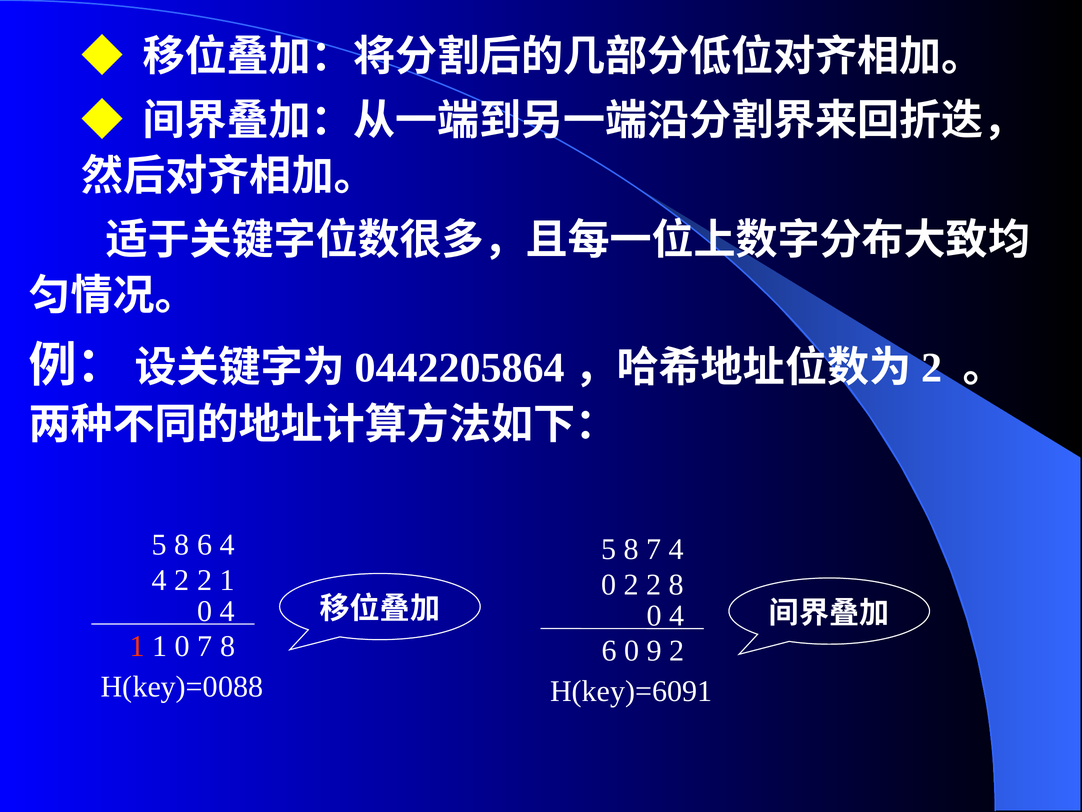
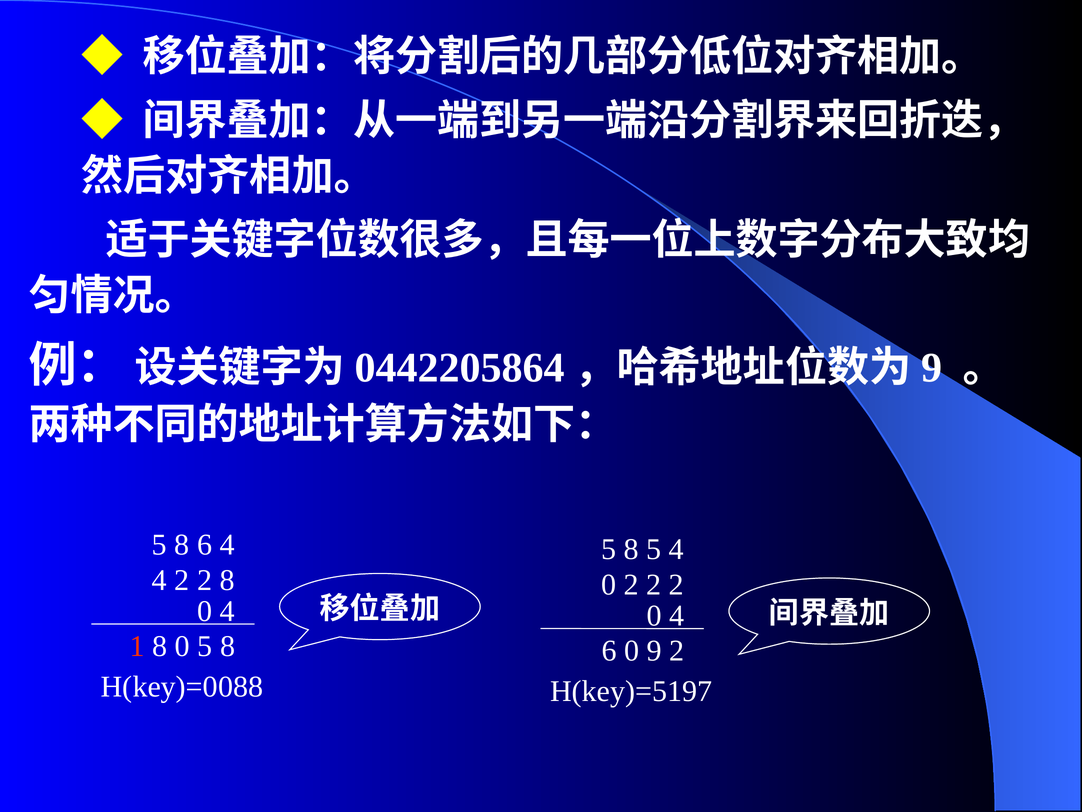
2 at (932, 368): 2 -> 9
8 7: 7 -> 5
2 1: 1 -> 8
2 2 8: 8 -> 2
1 1: 1 -> 8
0 7: 7 -> 5
H(key)=6091: H(key)=6091 -> H(key)=5197
